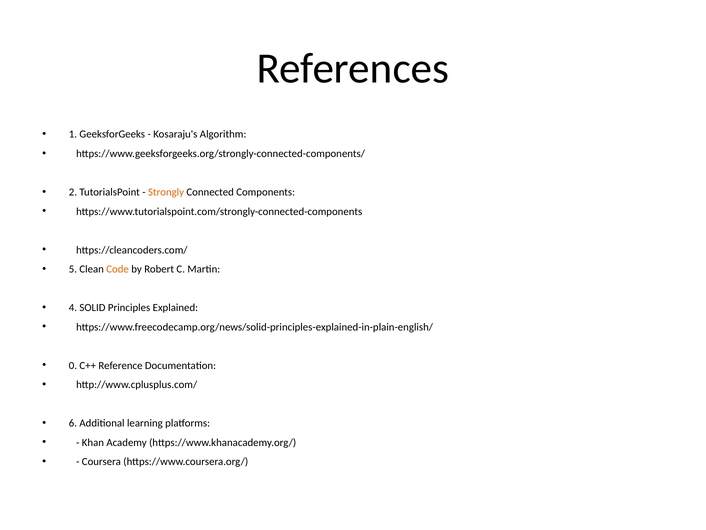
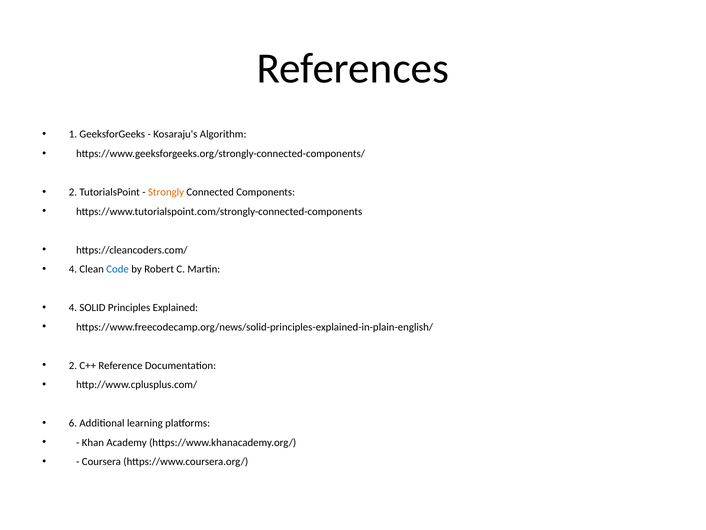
5 at (73, 269): 5 -> 4
Code colour: orange -> blue
0 at (73, 365): 0 -> 2
